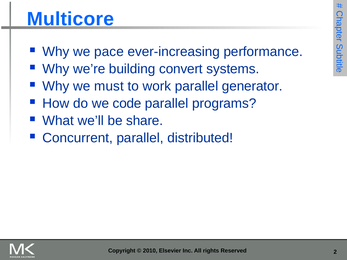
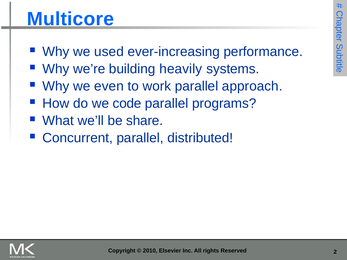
pace: pace -> used
convert: convert -> heavily
must: must -> even
generator: generator -> approach
